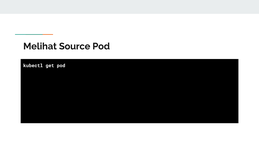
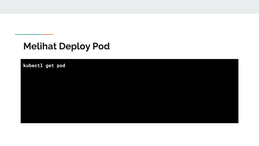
Source: Source -> Deploy
